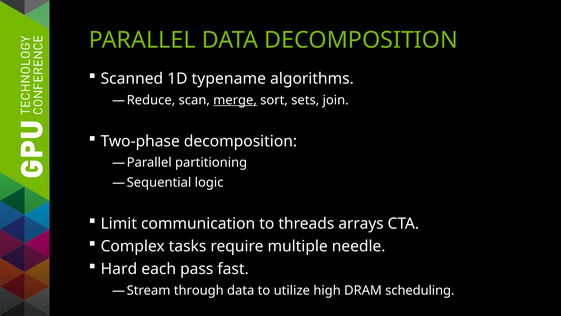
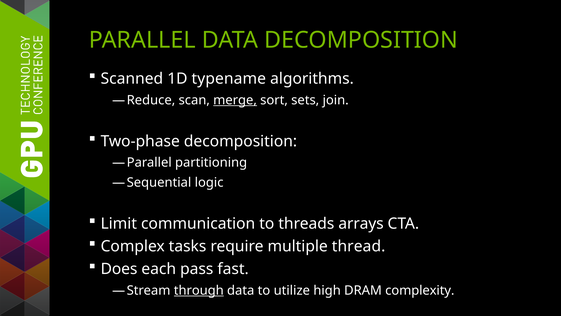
needle: needle -> thread
Hard: Hard -> Does
through underline: none -> present
scheduling: scheduling -> complexity
